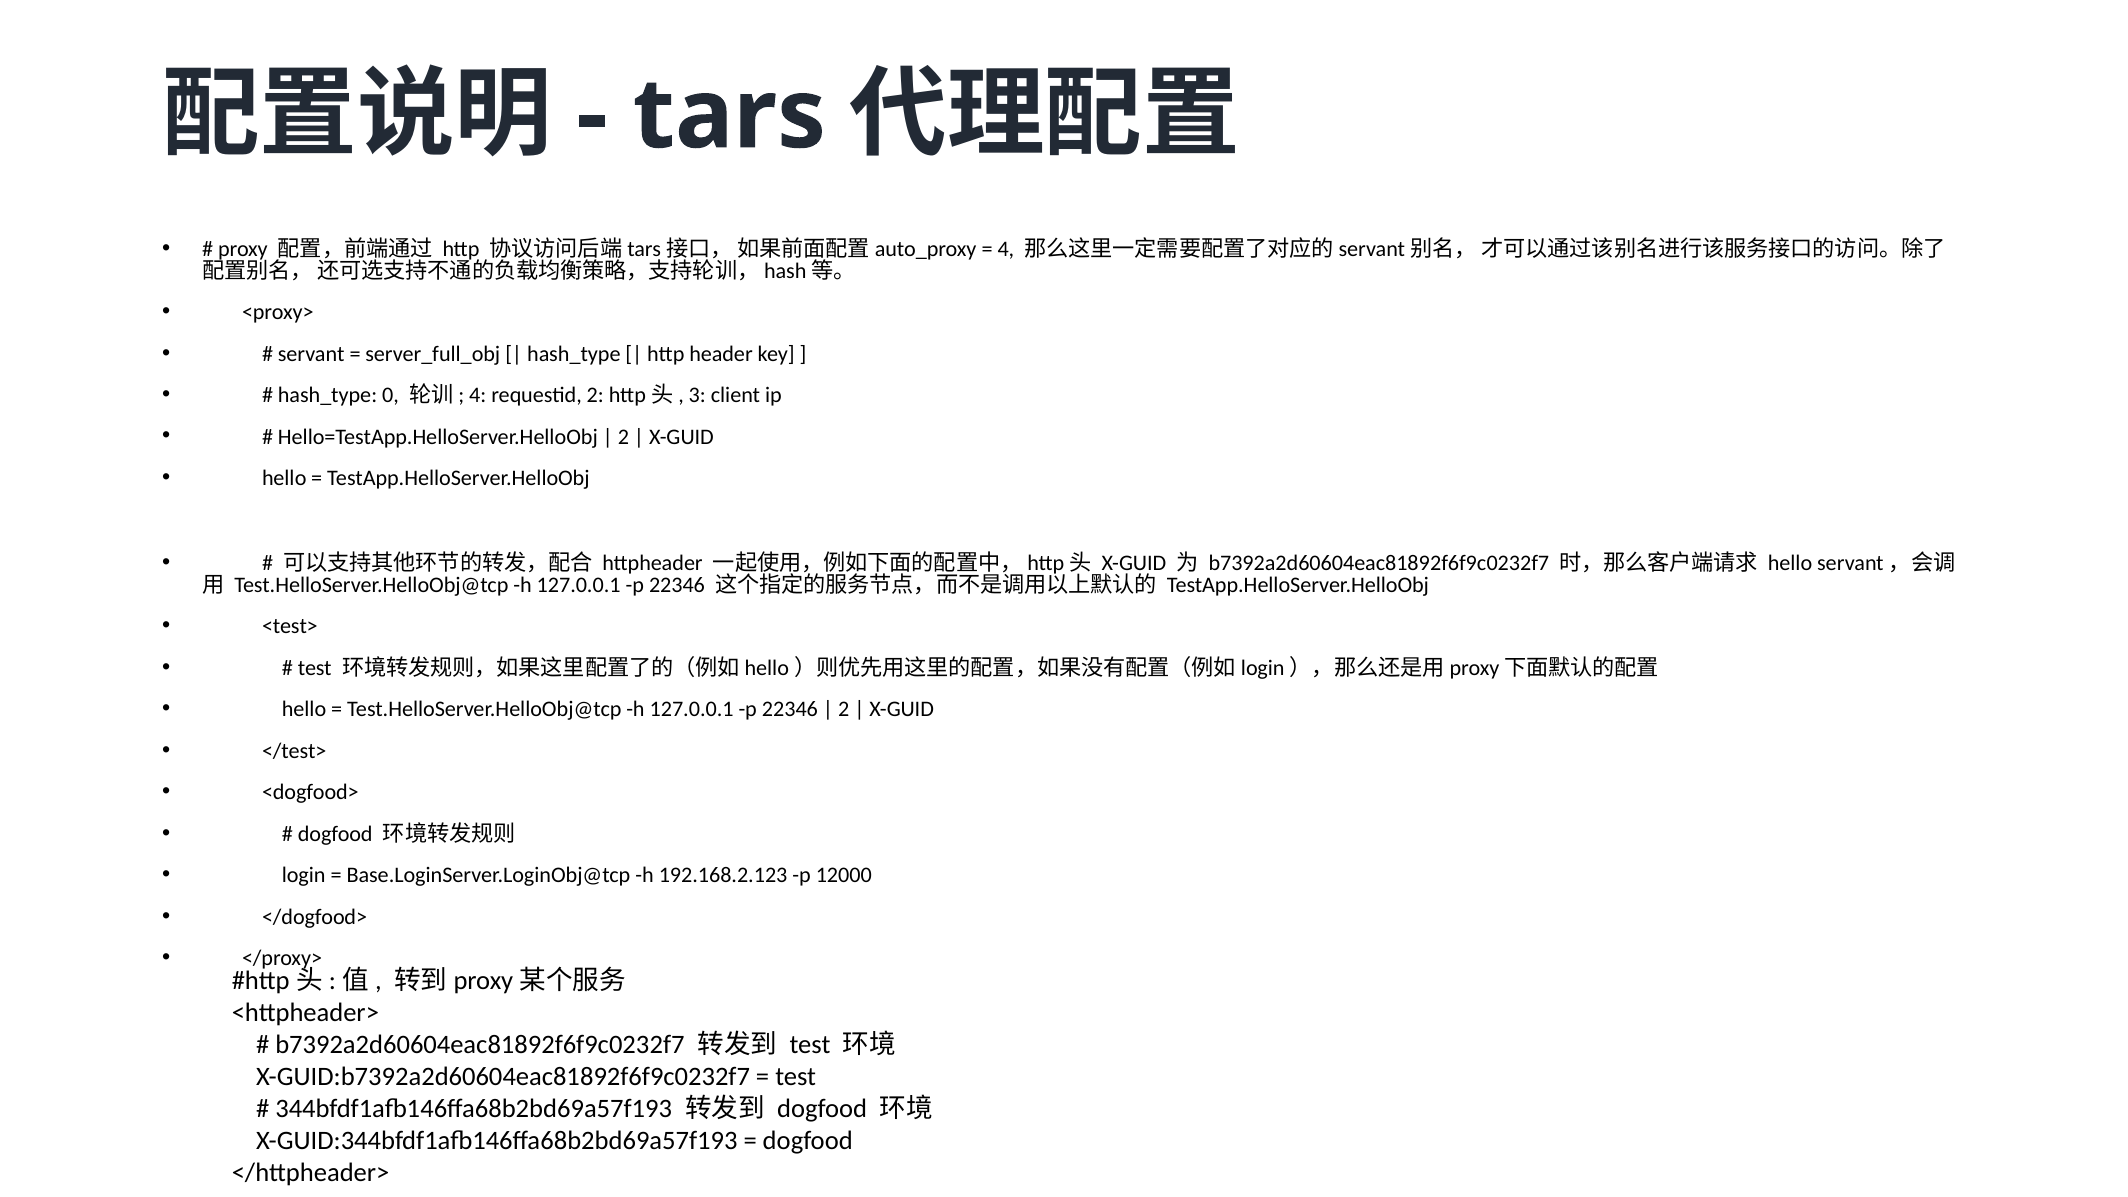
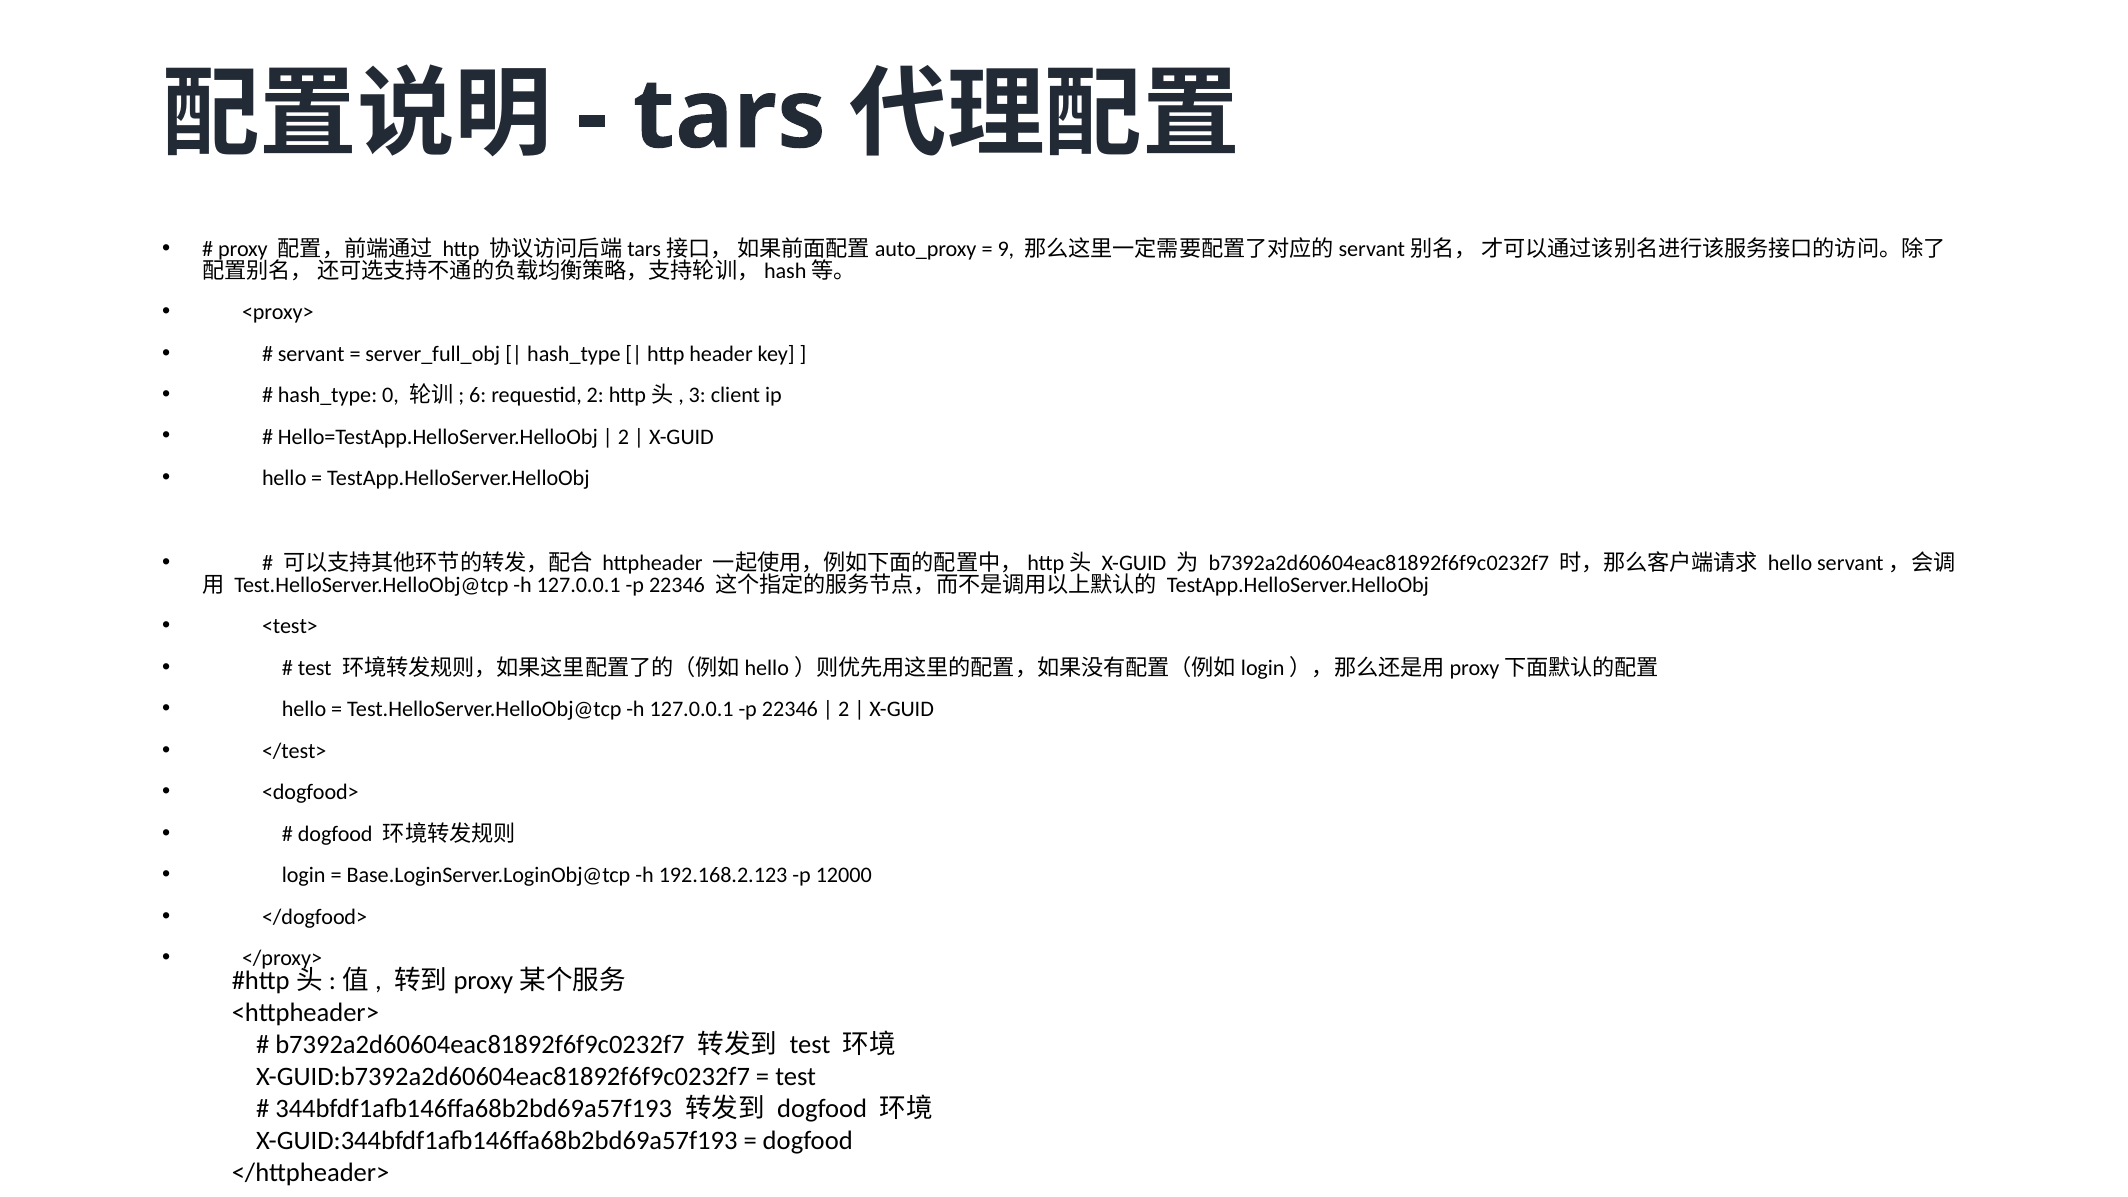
4 at (1006, 249): 4 -> 9
4 at (478, 395): 4 -> 6
